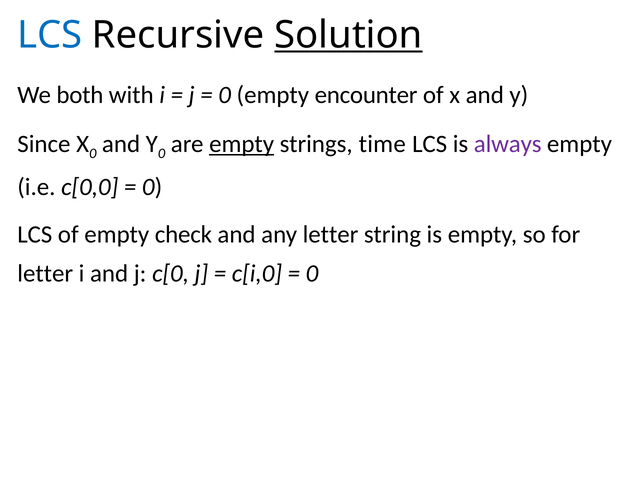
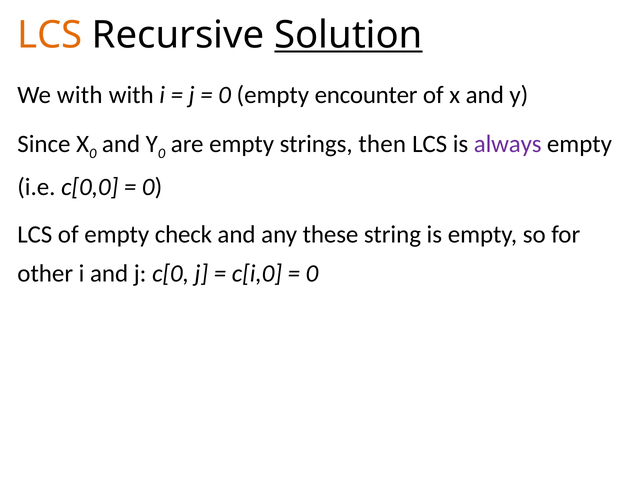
LCS at (50, 35) colour: blue -> orange
We both: both -> with
empty at (242, 144) underline: present -> none
time: time -> then
any letter: letter -> these
letter at (45, 274): letter -> other
